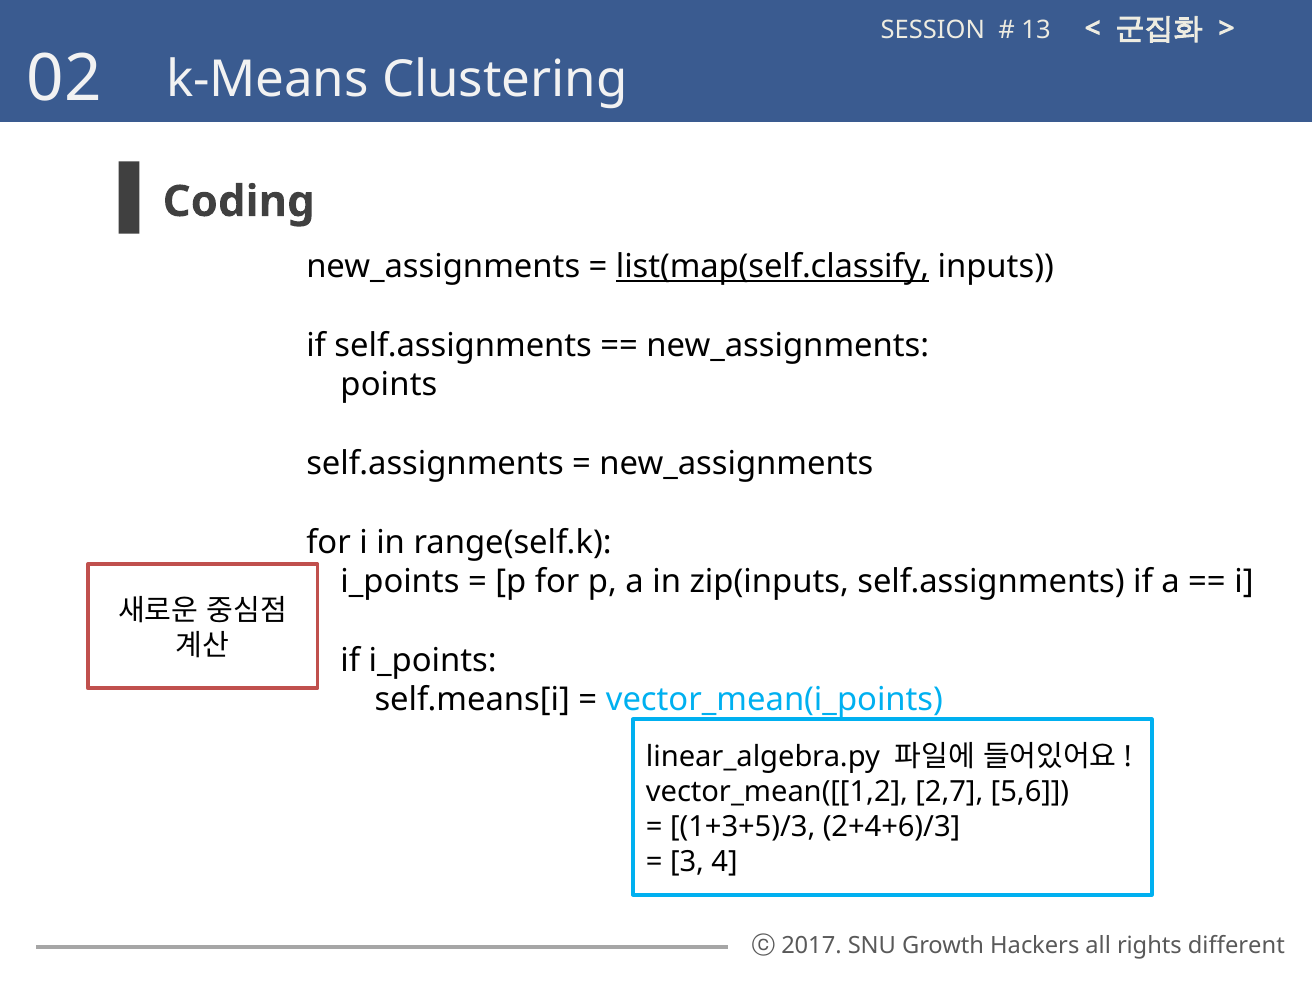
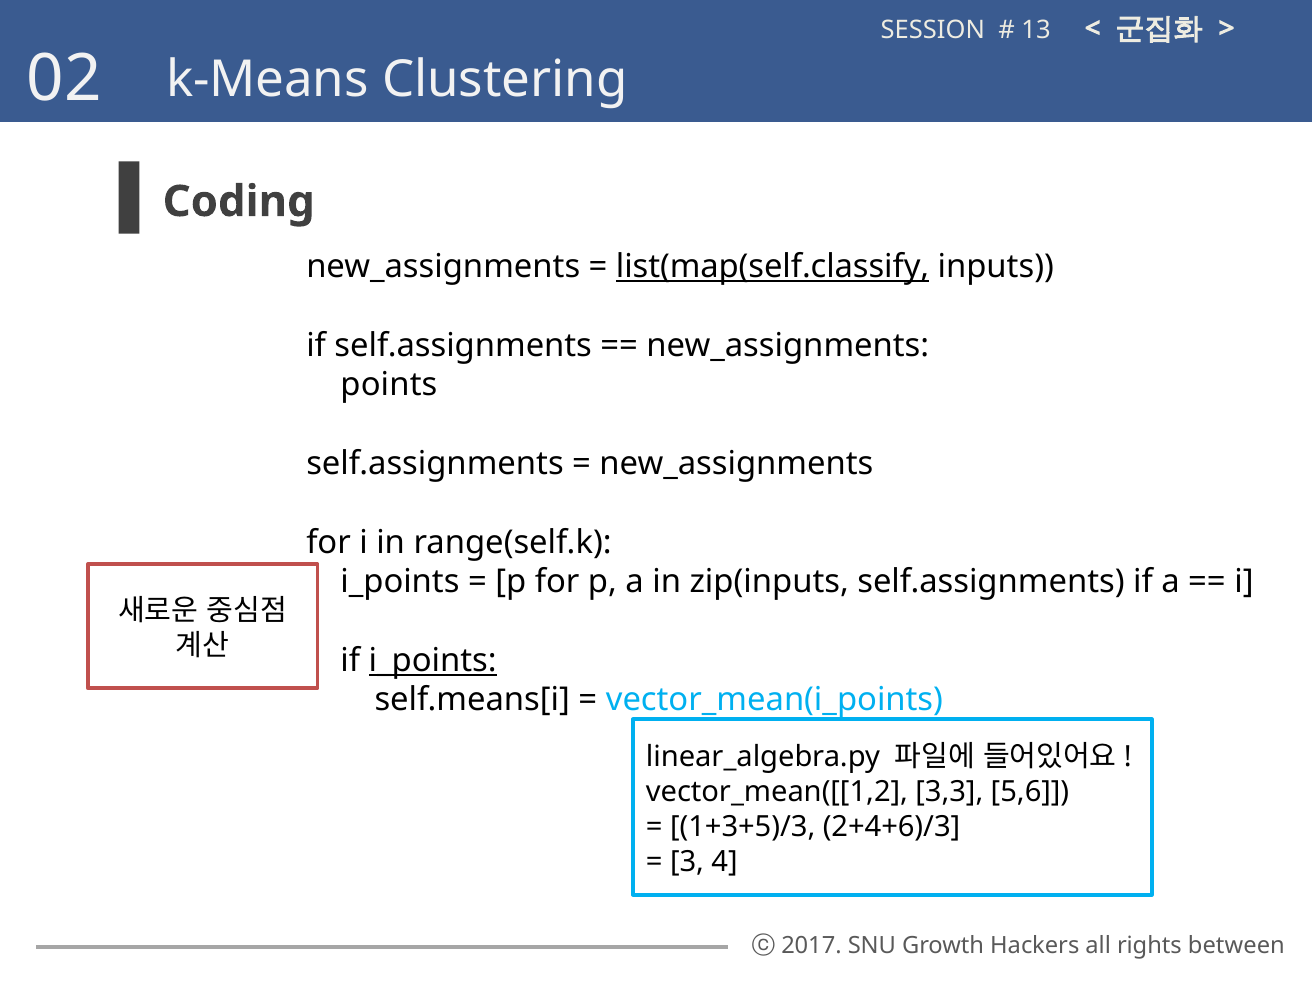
i_points at (433, 661) underline: none -> present
2,7: 2,7 -> 3,3
different: different -> between
